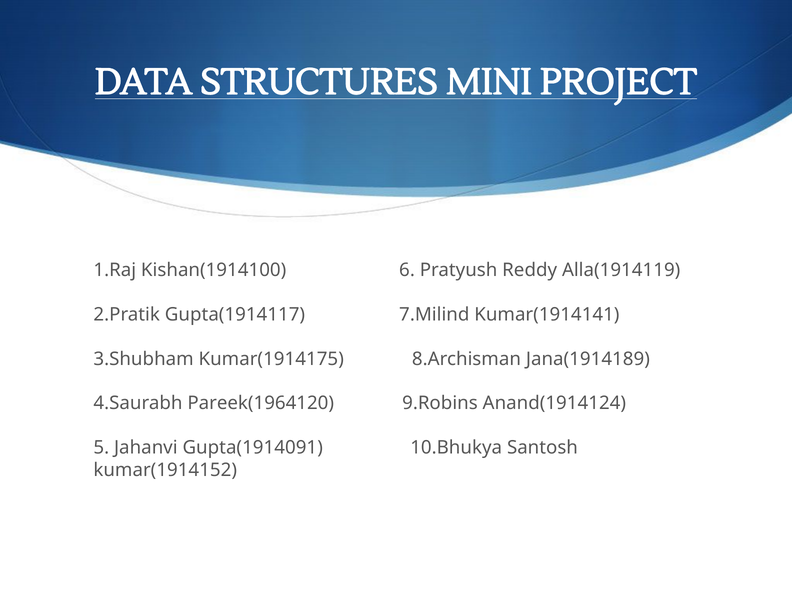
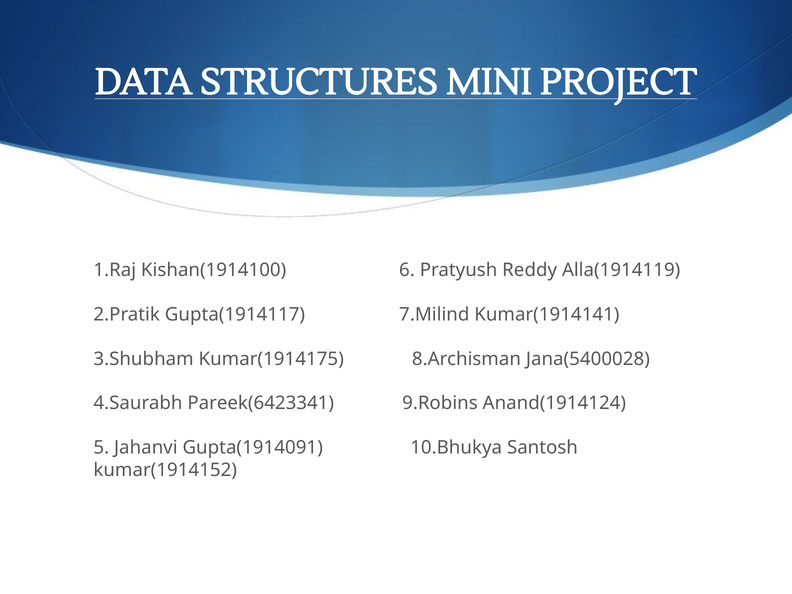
Jana(1914189: Jana(1914189 -> Jana(5400028
Pareek(1964120: Pareek(1964120 -> Pareek(6423341
